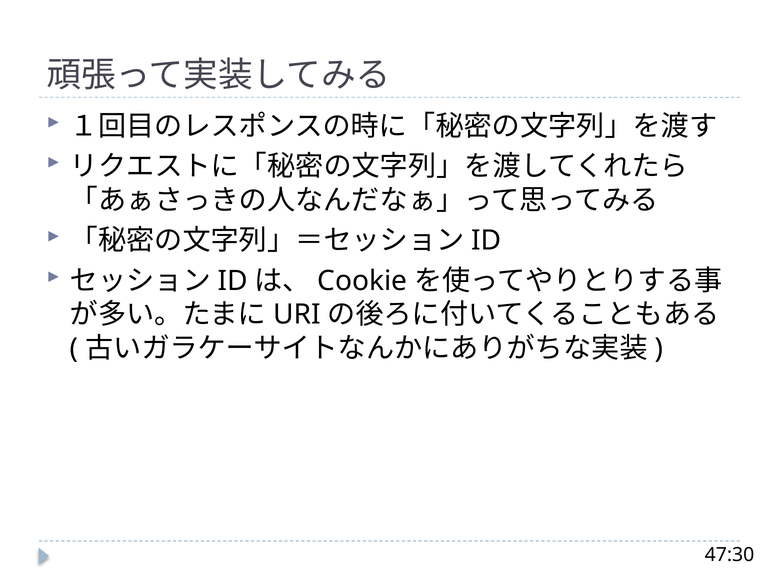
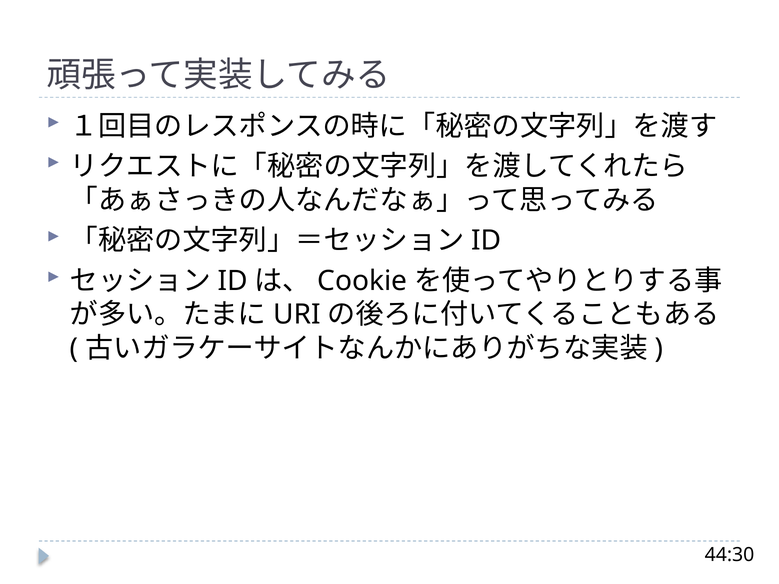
47:30: 47:30 -> 44:30
